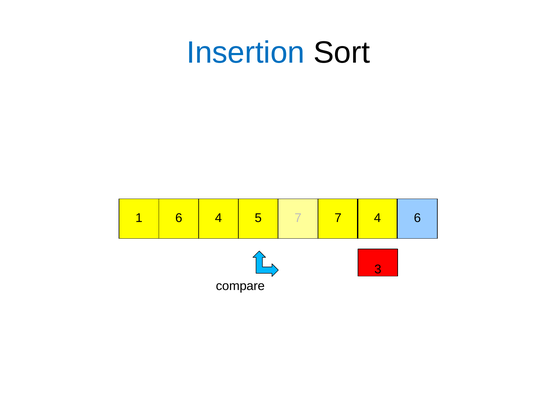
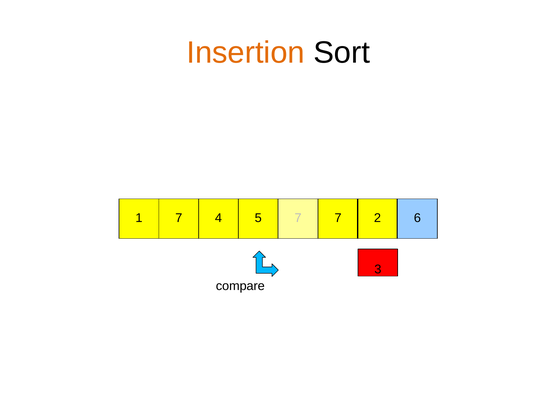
Insertion colour: blue -> orange
1 6: 6 -> 7
7 4: 4 -> 2
